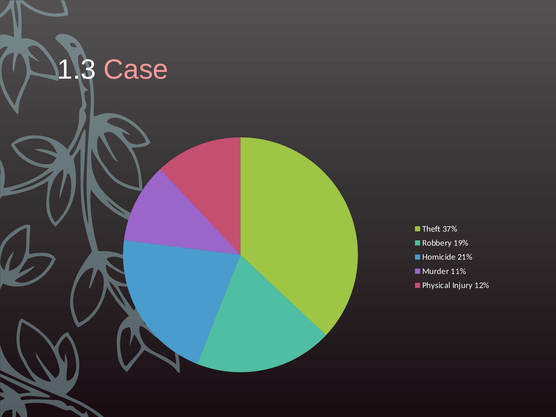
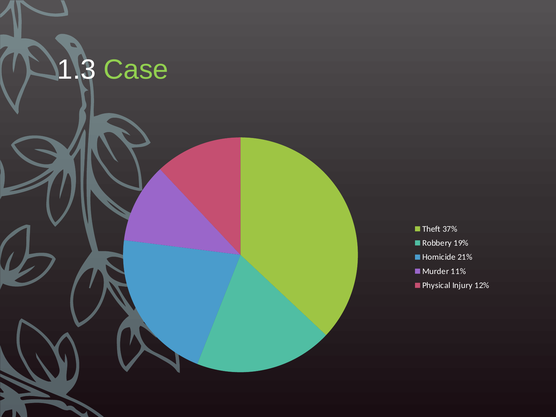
Case colour: pink -> light green
